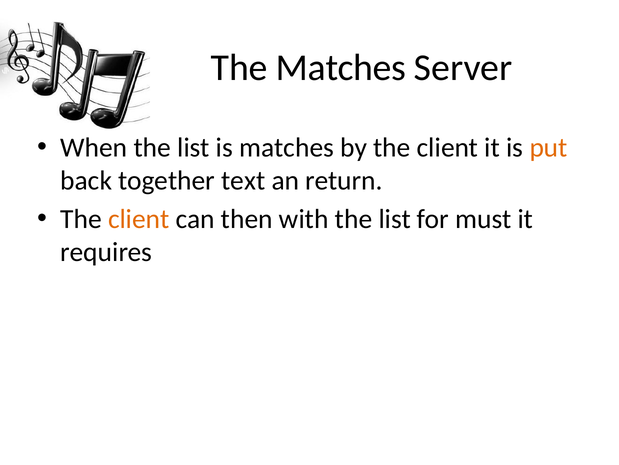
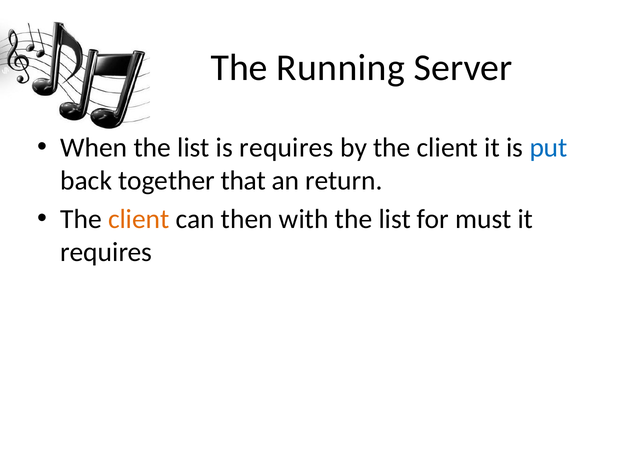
The Matches: Matches -> Running
is matches: matches -> requires
put colour: orange -> blue
text: text -> that
